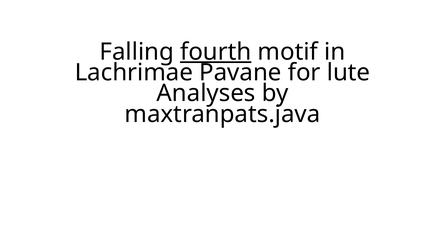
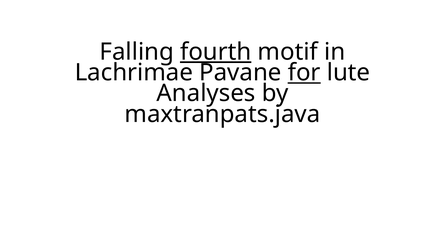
for underline: none -> present
